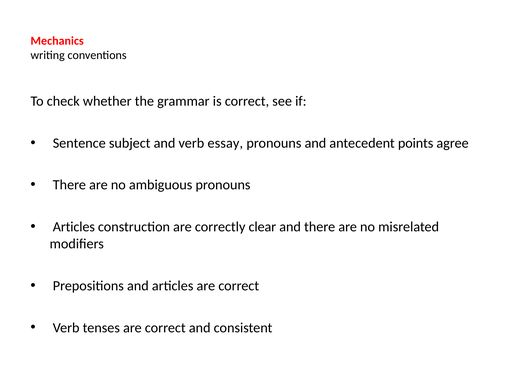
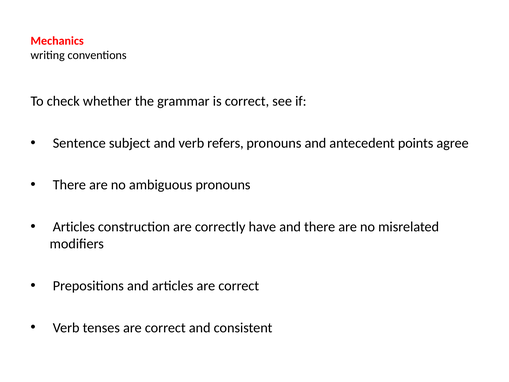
essay: essay -> refers
clear: clear -> have
